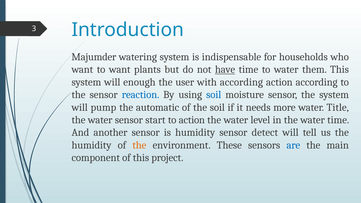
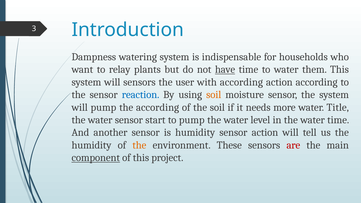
Majumder: Majumder -> Dampness
to want: want -> relay
will enough: enough -> sensors
soil at (214, 95) colour: blue -> orange
the automatic: automatic -> according
to action: action -> pump
sensor detect: detect -> action
are colour: blue -> red
component underline: none -> present
